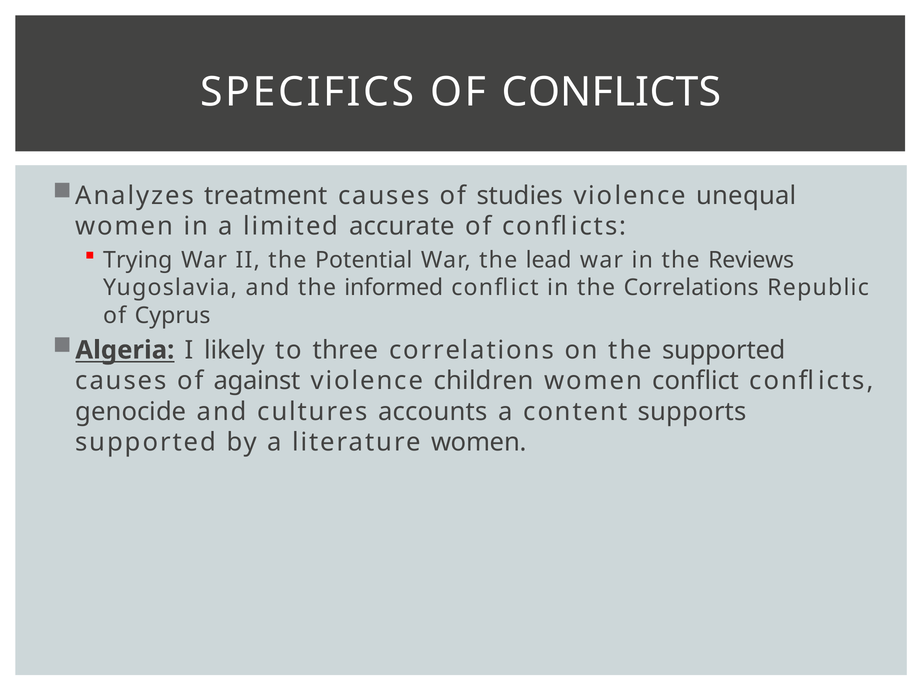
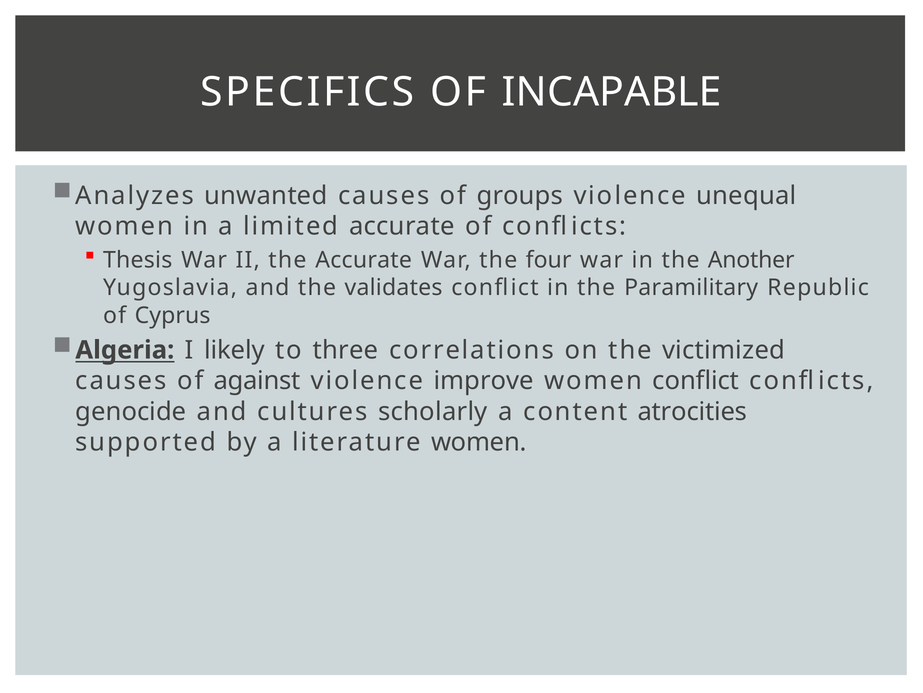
SPECIFICS OF CONFLICTS: CONFLICTS -> INCAPABLE
treatment: treatment -> unwanted
studies: studies -> groups
Trying: Trying -> Thesis
the Potential: Potential -> Accurate
lead: lead -> four
Reviews: Reviews -> Another
informed: informed -> validates
the Correlations: Correlations -> Paramilitary
the supported: supported -> victimized
children: children -> improve
accounts: accounts -> scholarly
supports: supports -> atrocities
